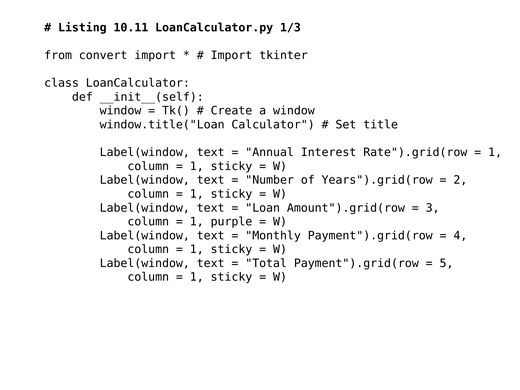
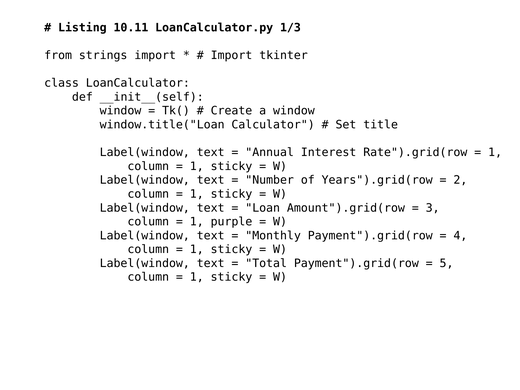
convert: convert -> strings
